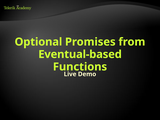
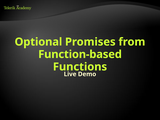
Eventual-based: Eventual-based -> Function-based
